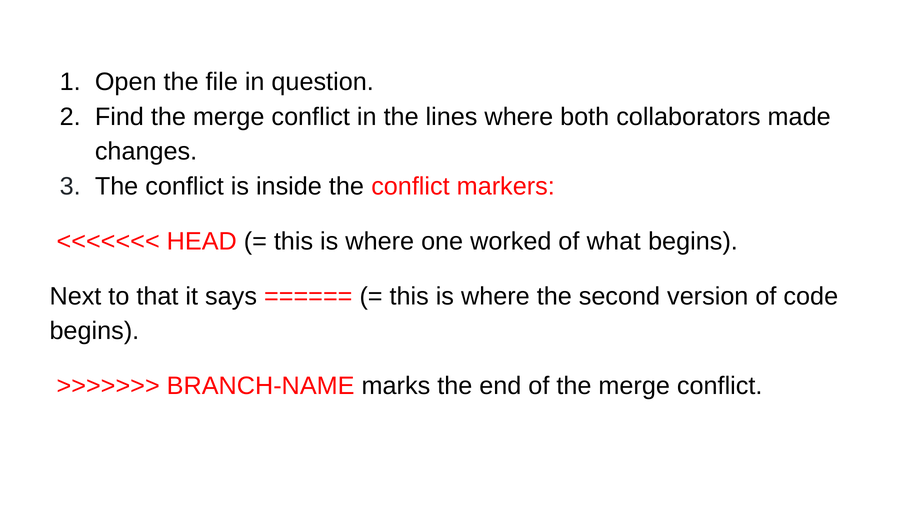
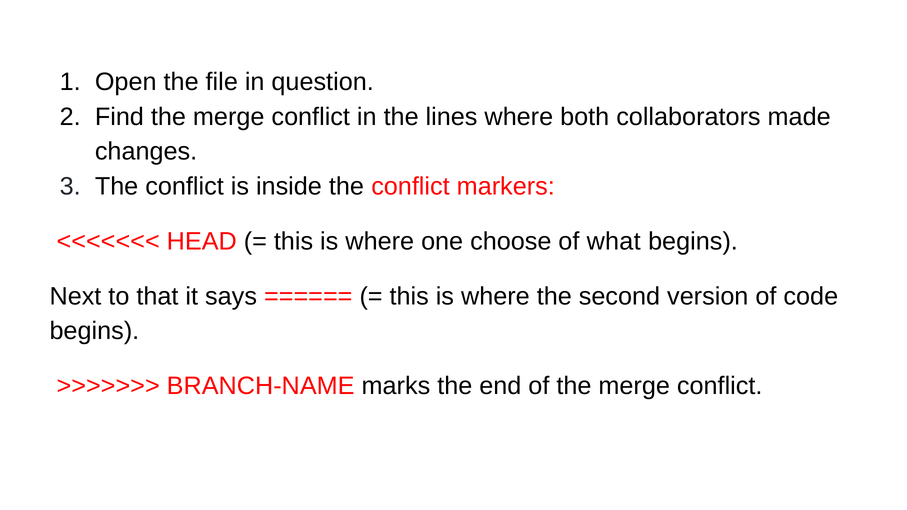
worked: worked -> choose
